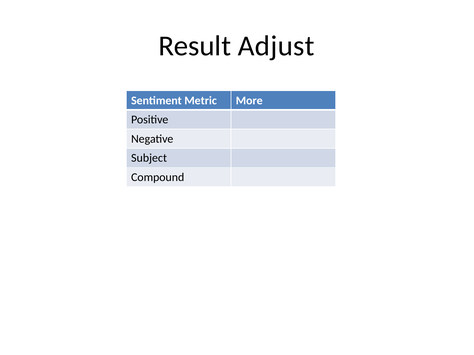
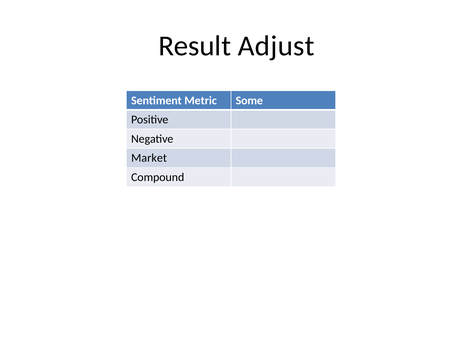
More: More -> Some
Subject: Subject -> Market
